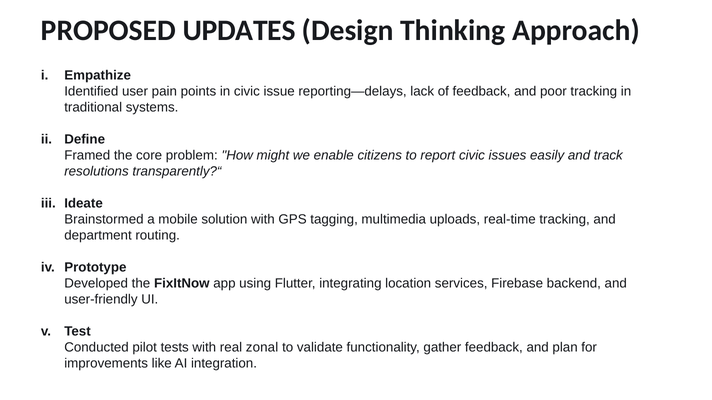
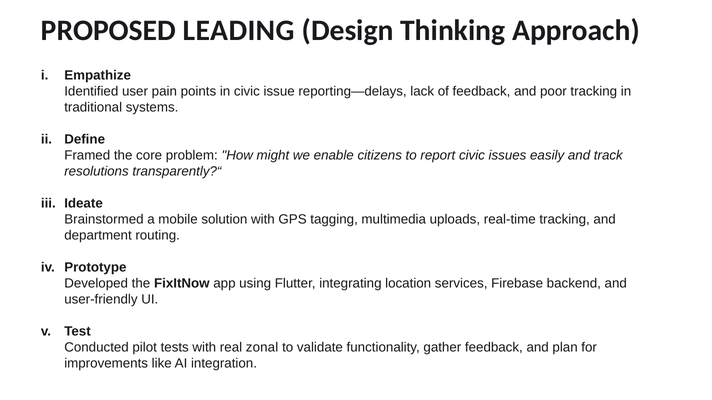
UPDATES: UPDATES -> LEADING
